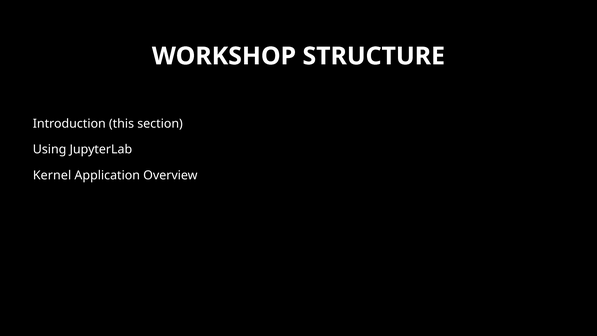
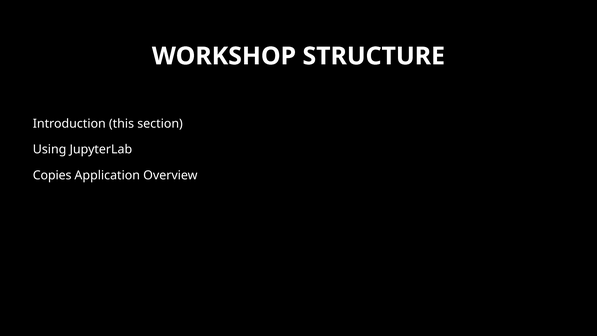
Kernel: Kernel -> Copies
